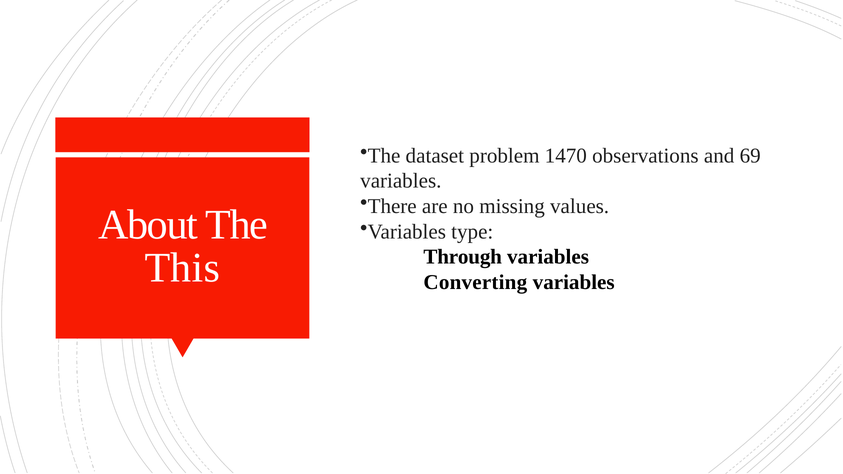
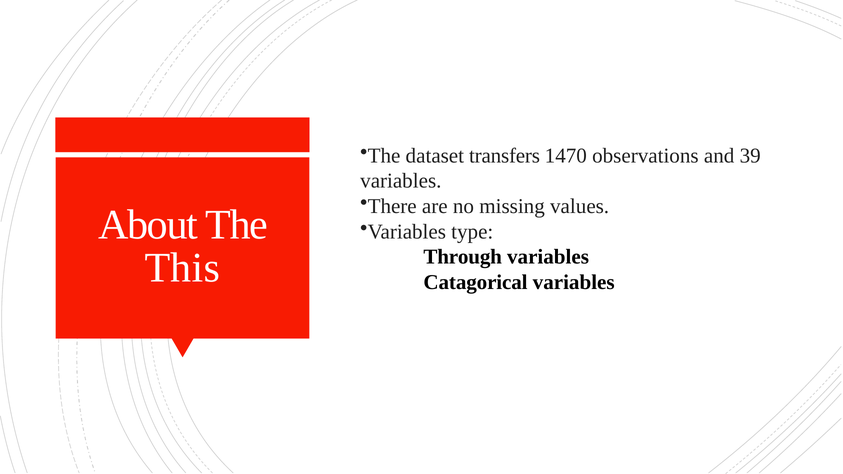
problem: problem -> transfers
69: 69 -> 39
Converting: Converting -> Catagorical
